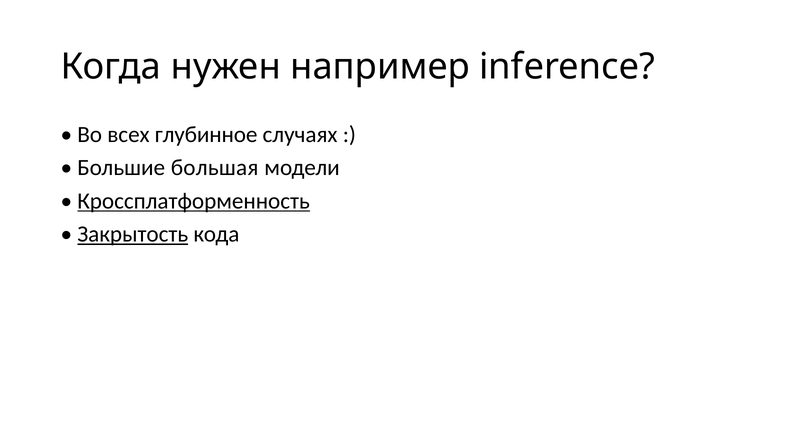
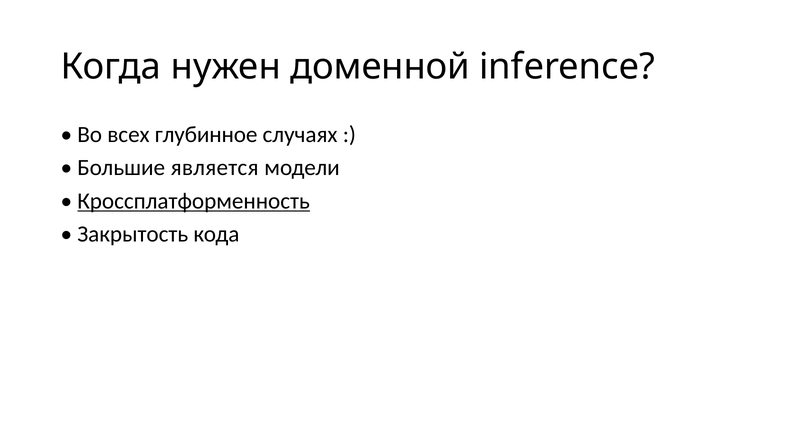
например: например -> доменной
большая: большая -> является
Закрытость underline: present -> none
